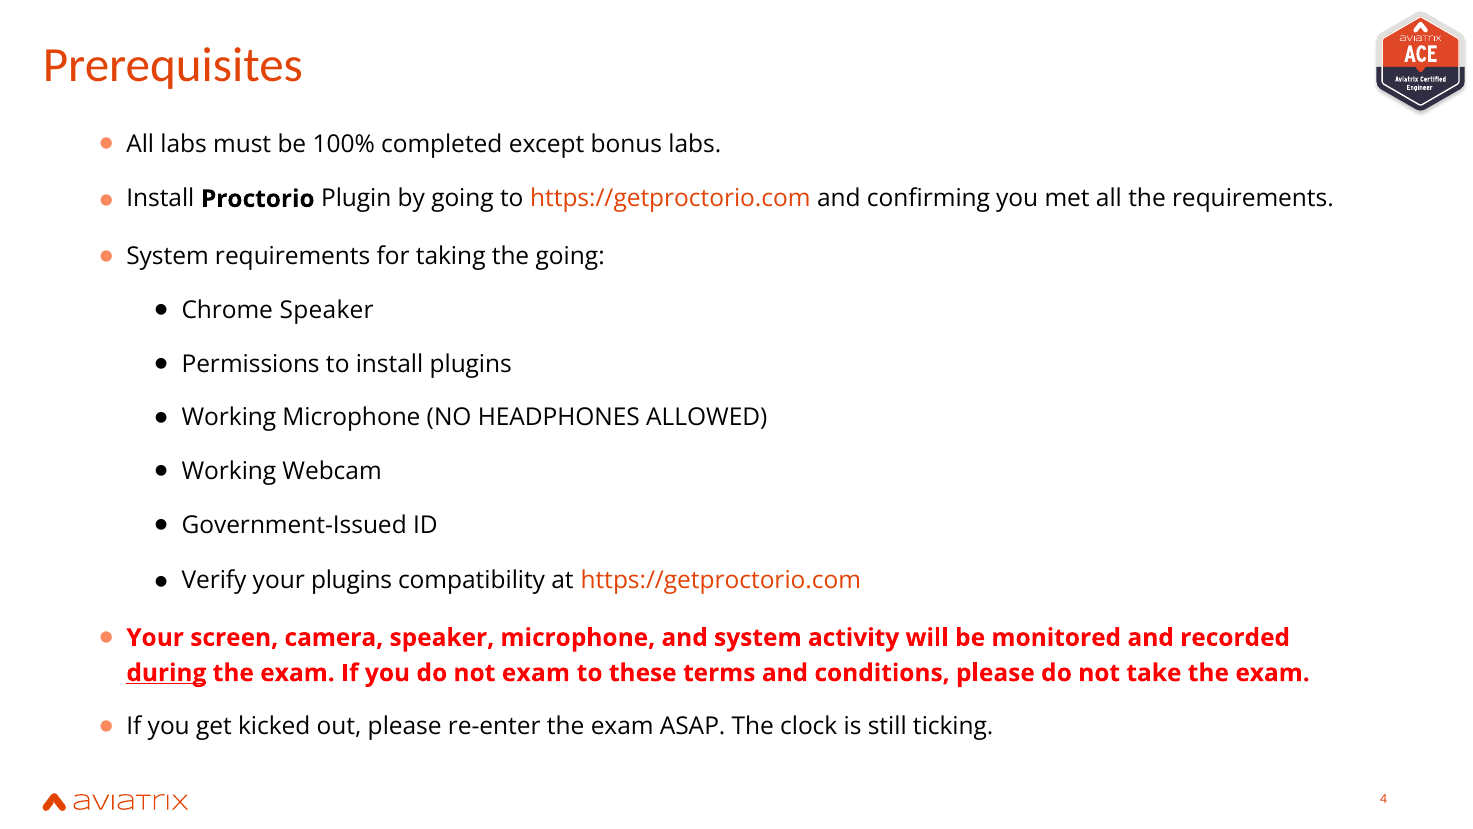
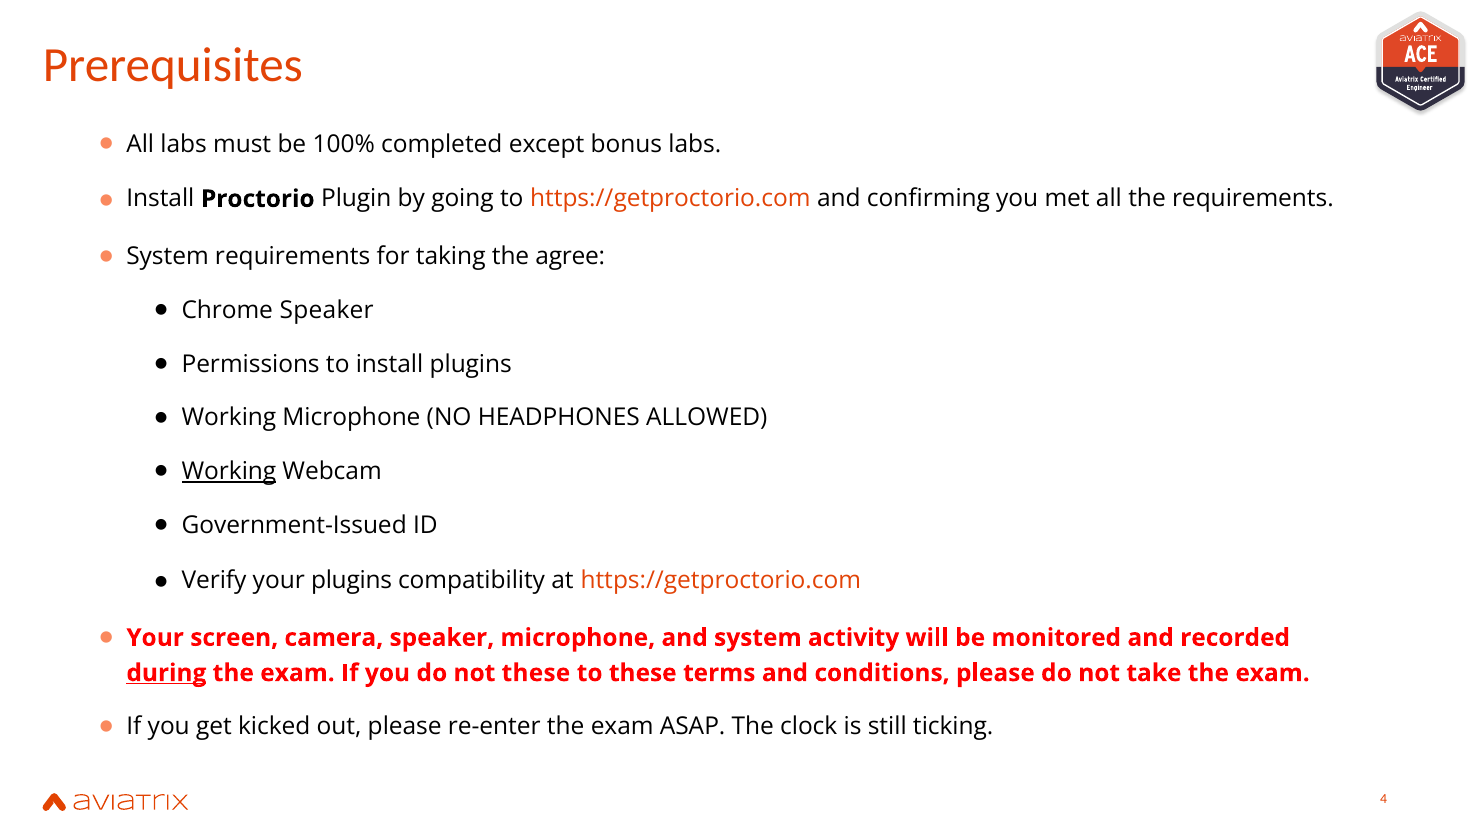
the going: going -> agree
Working at (229, 471) underline: none -> present
not exam: exam -> these
